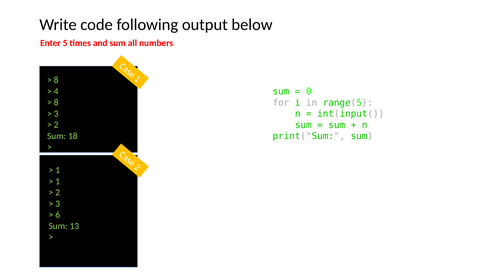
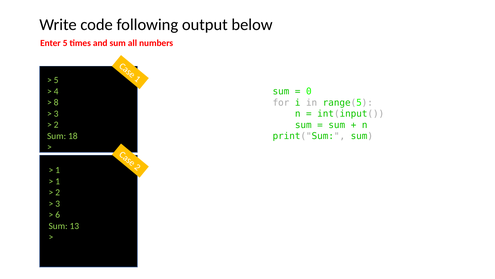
8 at (56, 80): 8 -> 5
